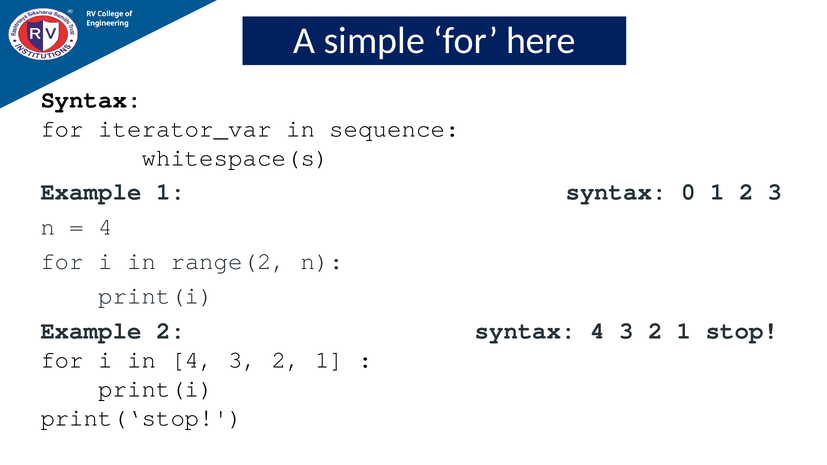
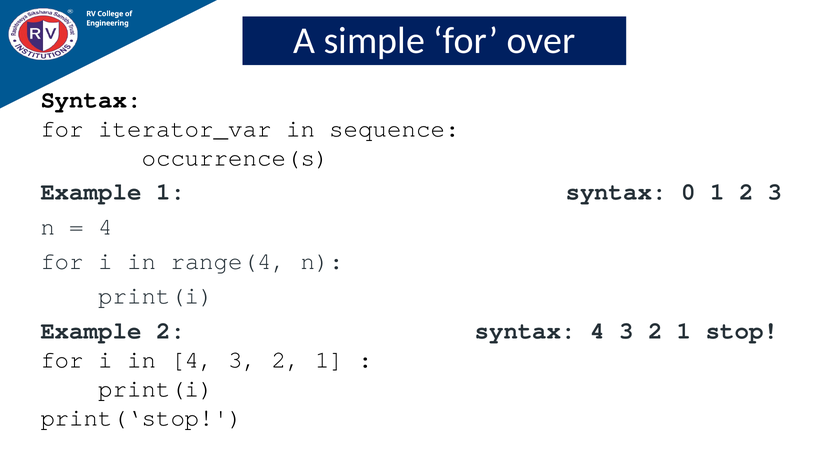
here: here -> over
whitespace(s: whitespace(s -> occurrence(s
range(2: range(2 -> range(4
